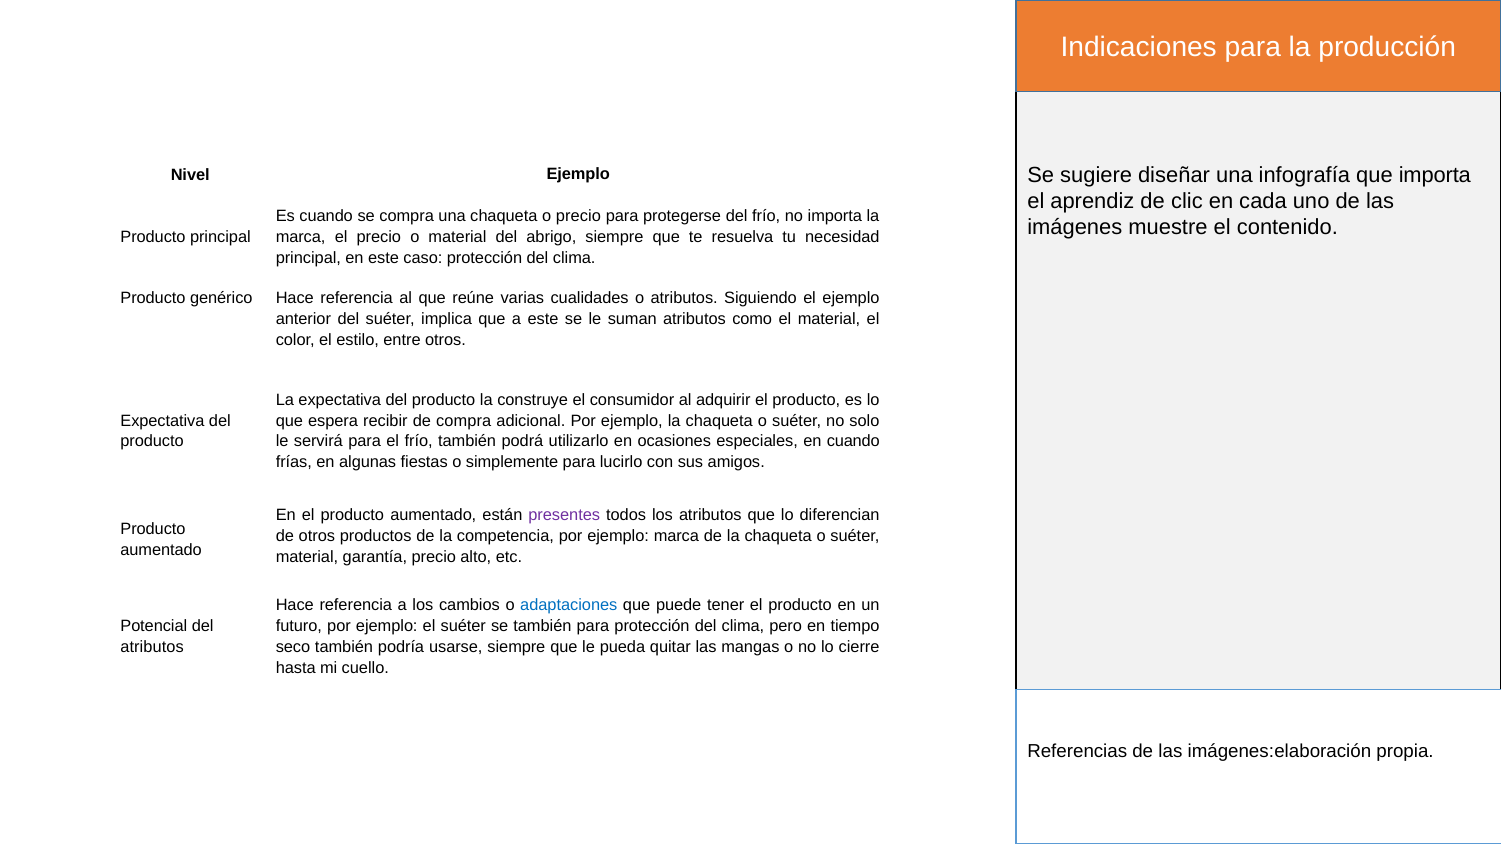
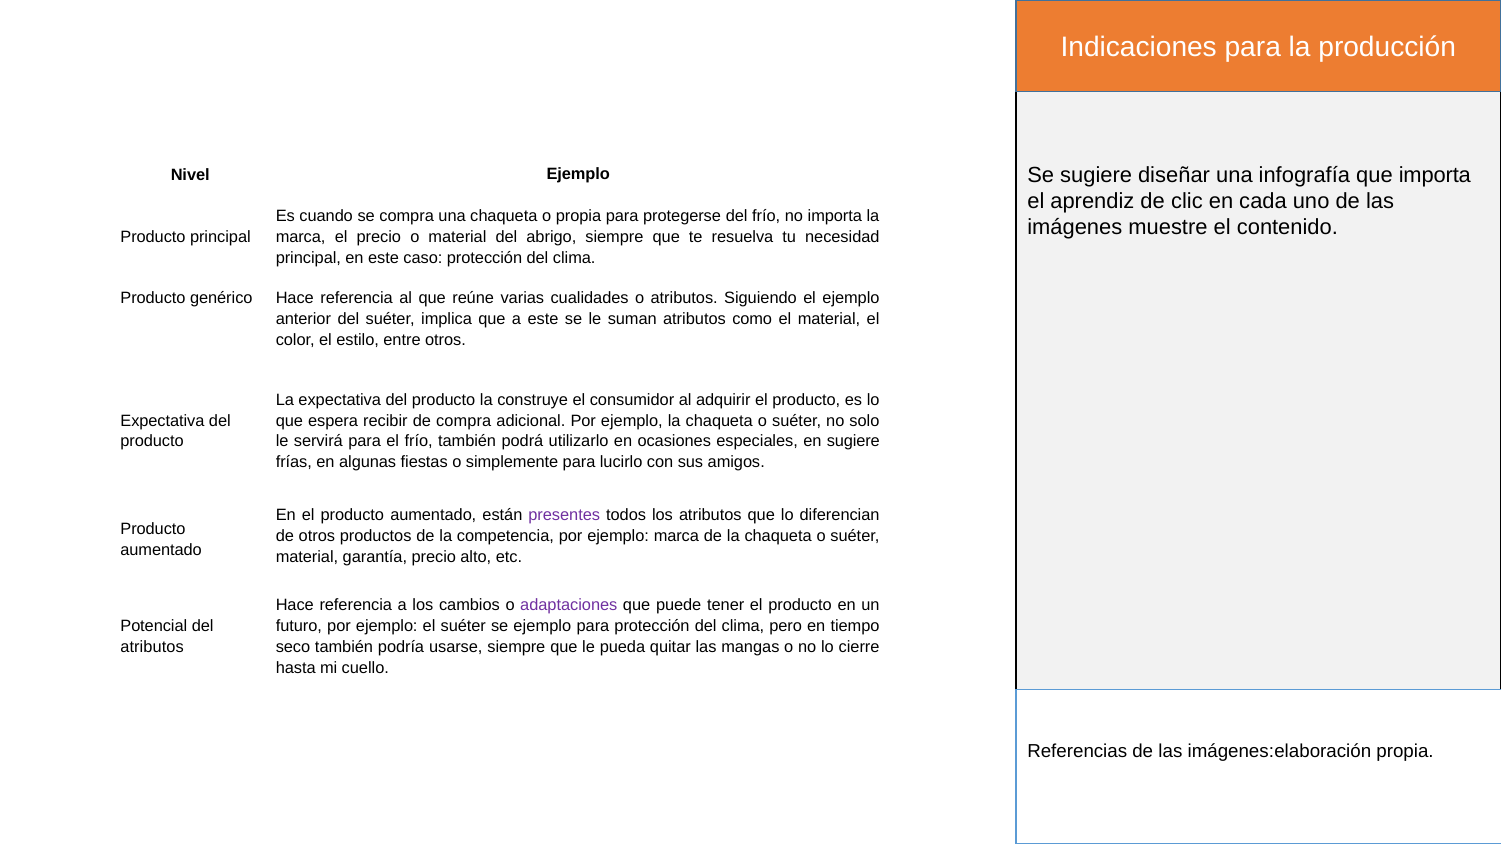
o precio: precio -> propia
en cuando: cuando -> sugiere
adaptaciones colour: blue -> purple
se también: también -> ejemplo
